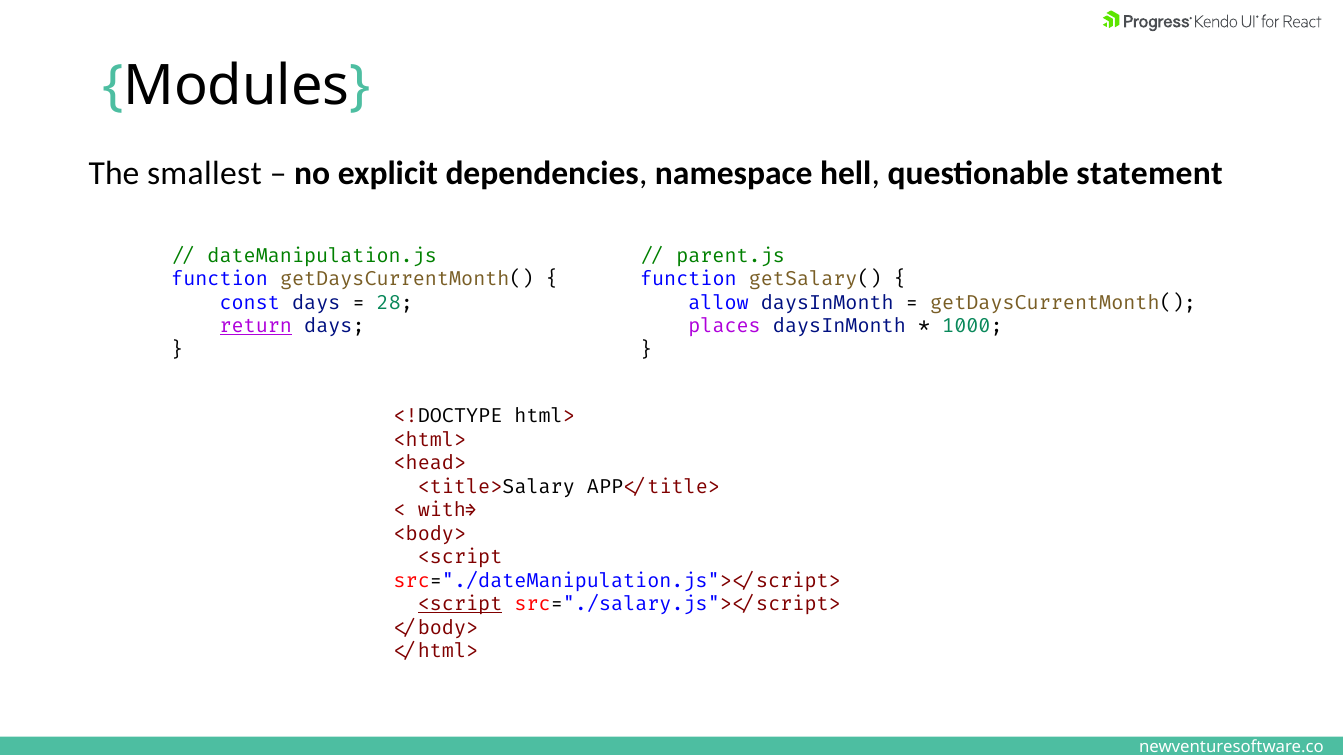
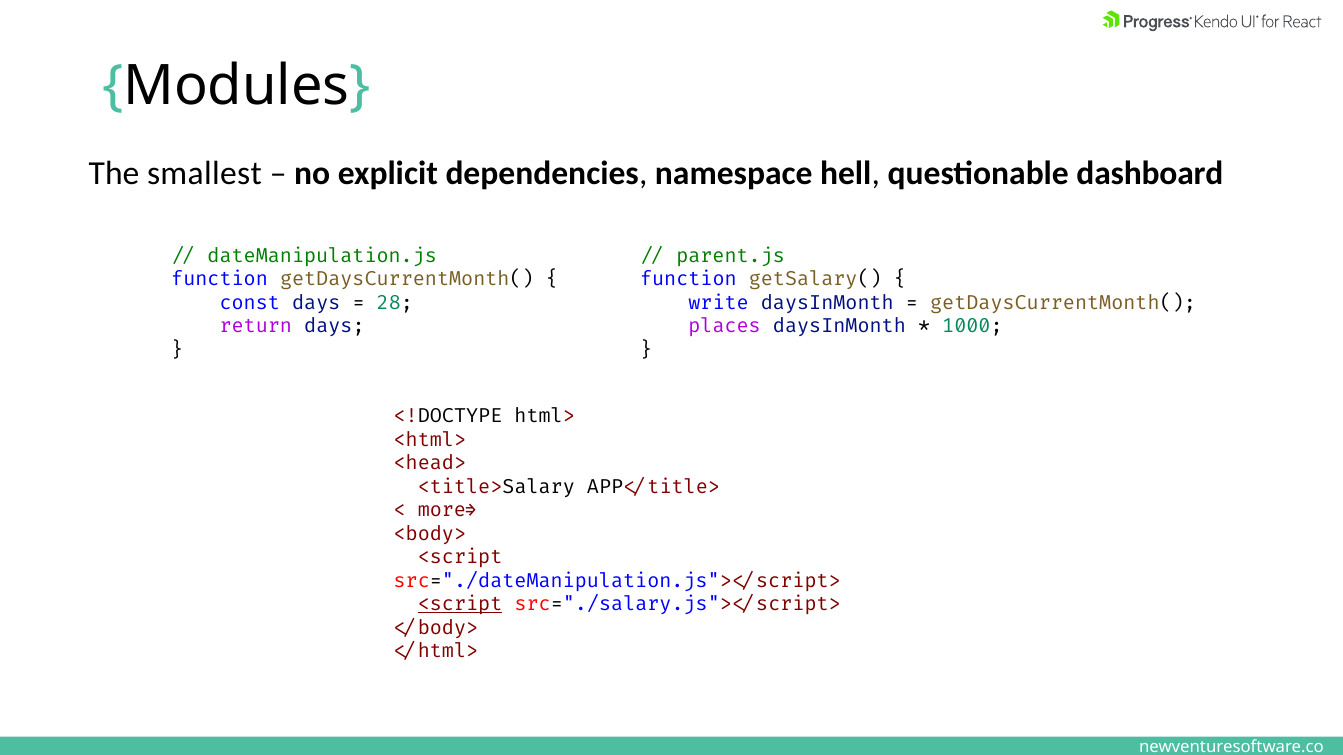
statement: statement -> dashboard
allow: allow -> write
return underline: present -> none
</with>: </with> -> </more>
